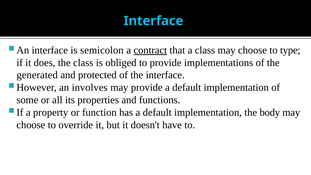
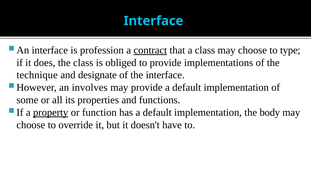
semicolon: semicolon -> profession
generated: generated -> technique
protected: protected -> designate
property underline: none -> present
